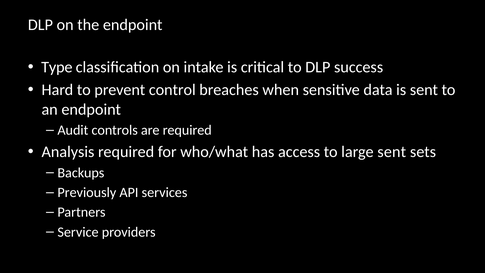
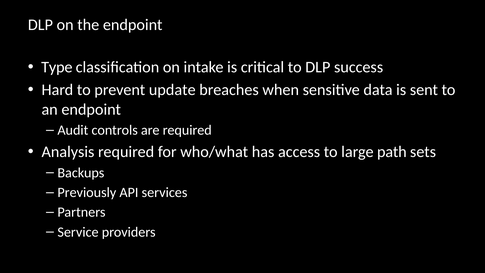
control: control -> update
large sent: sent -> path
